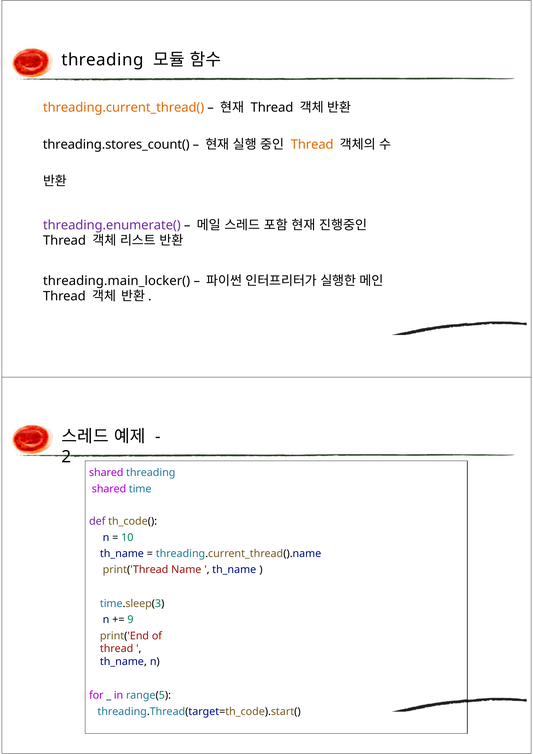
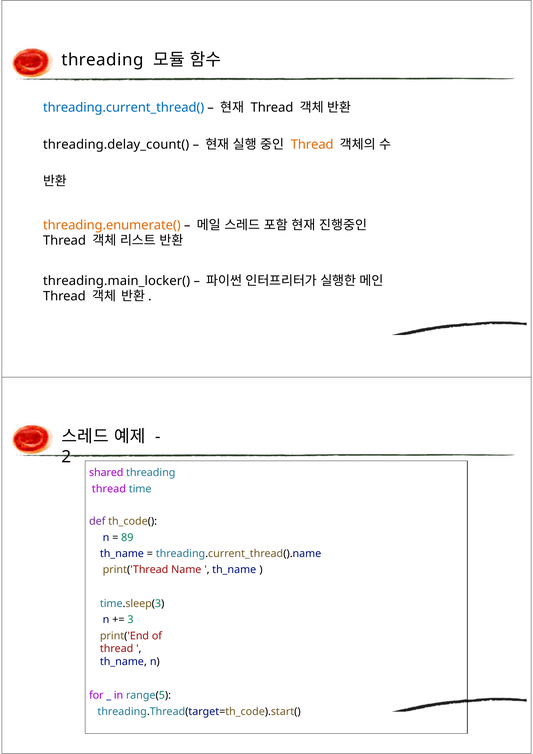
threading.current_thread( colour: orange -> blue
threading.stores_count(: threading.stores_count( -> threading.delay_count(
threading.enumerate( colour: purple -> orange
shared at (109, 489): shared -> thread
10: 10 -> 89
9: 9 -> 3
